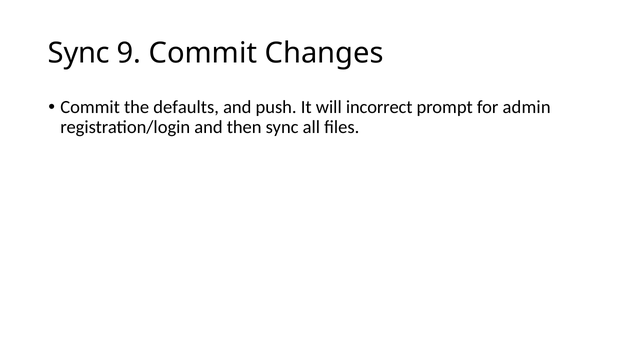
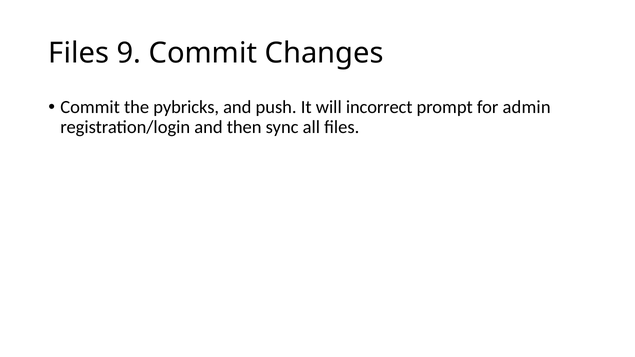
Sync at (79, 53): Sync -> Files
defaults: defaults -> pybricks
